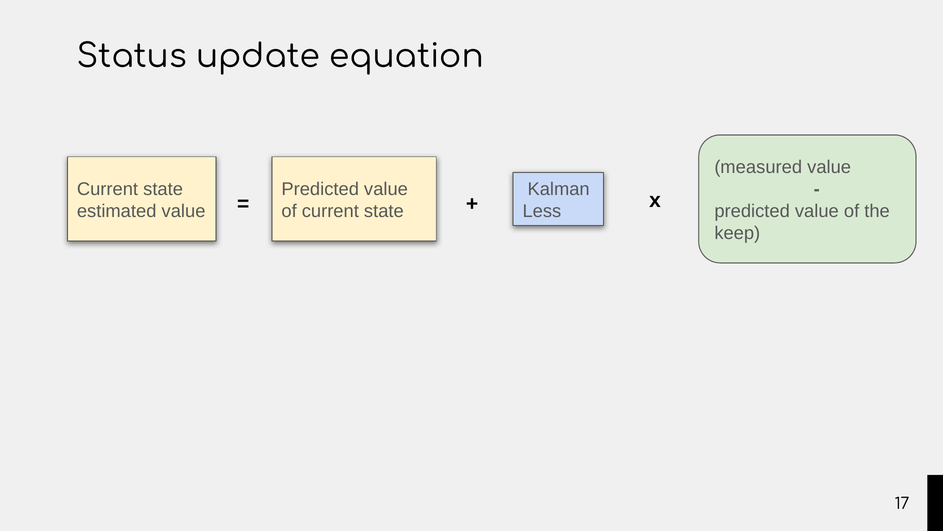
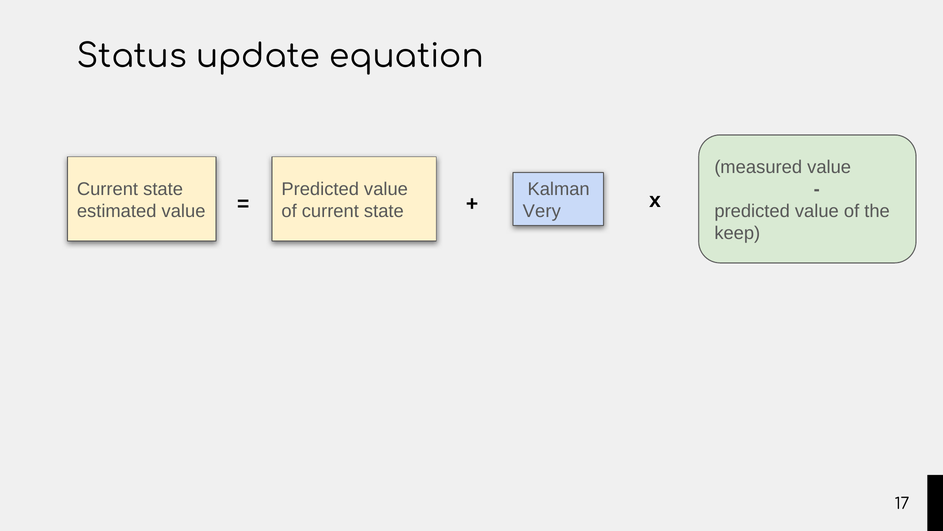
Less: Less -> Very
